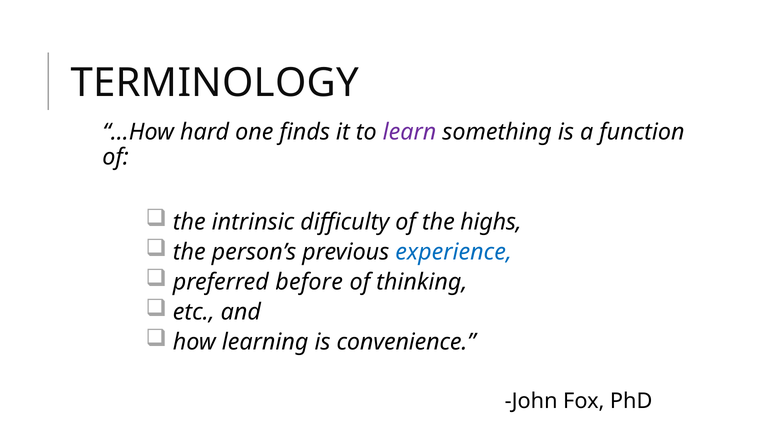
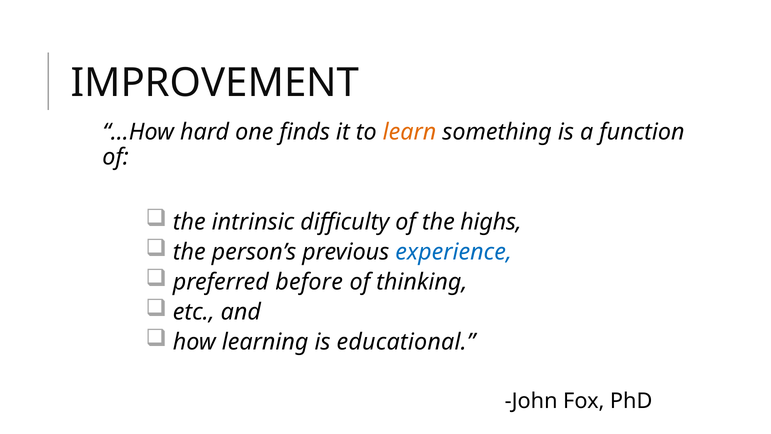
TERMINOLOGY: TERMINOLOGY -> IMPROVEMENT
learn colour: purple -> orange
convenience: convenience -> educational
